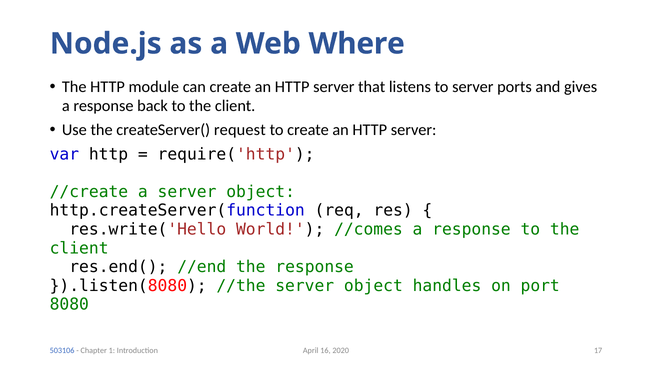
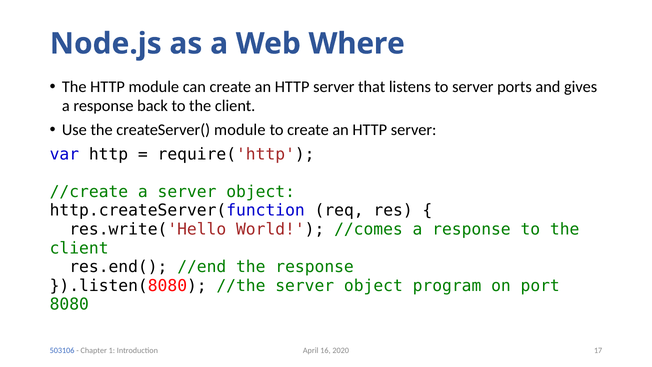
createServer( request: request -> module
handles: handles -> program
